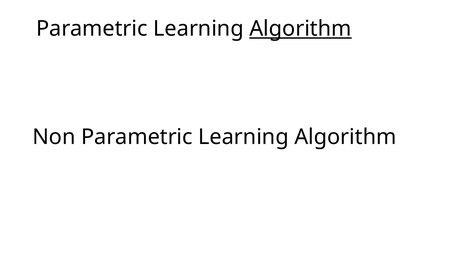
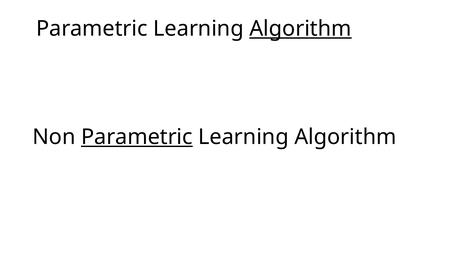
Parametric at (137, 137) underline: none -> present
